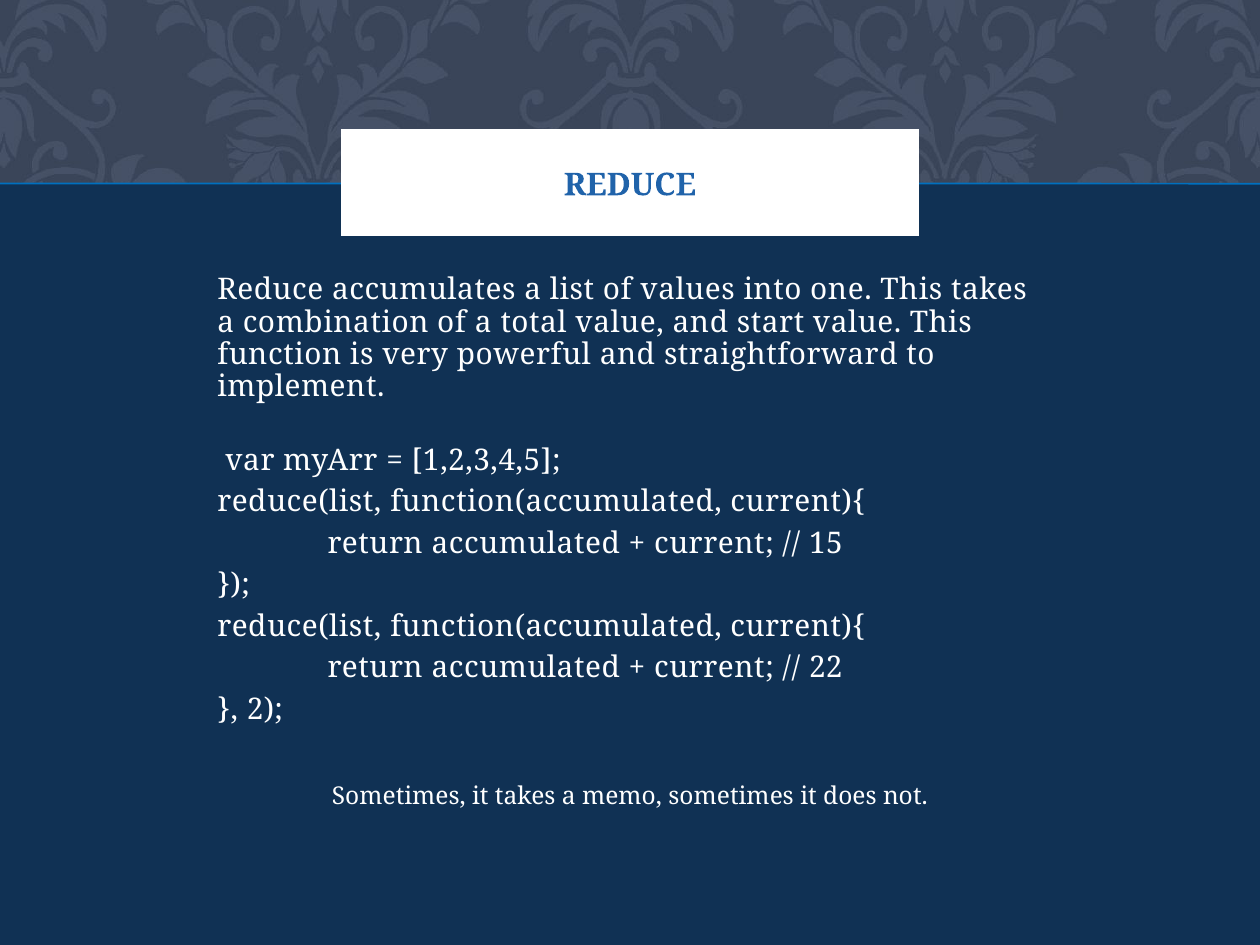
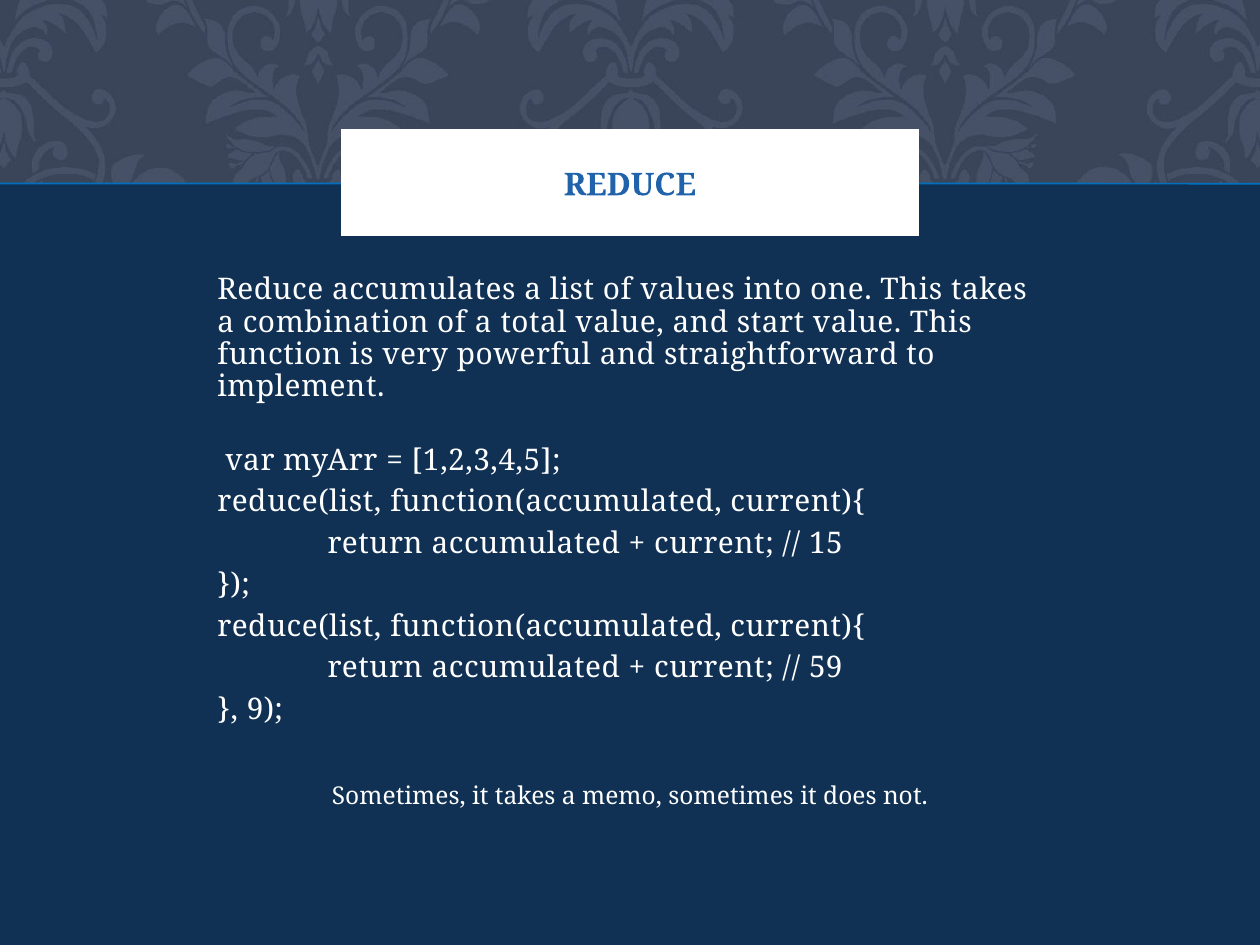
22: 22 -> 59
2: 2 -> 9
